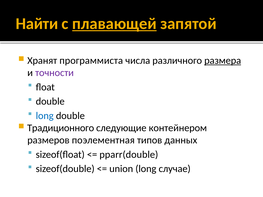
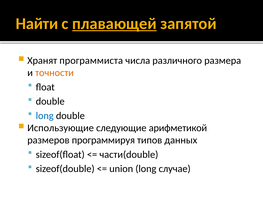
размера underline: present -> none
точности colour: purple -> orange
Традиционного: Традиционного -> Использующие
контейнером: контейнером -> арифметикой
поэлементная: поэлементная -> программируя
pparr(double: pparr(double -> части(double
